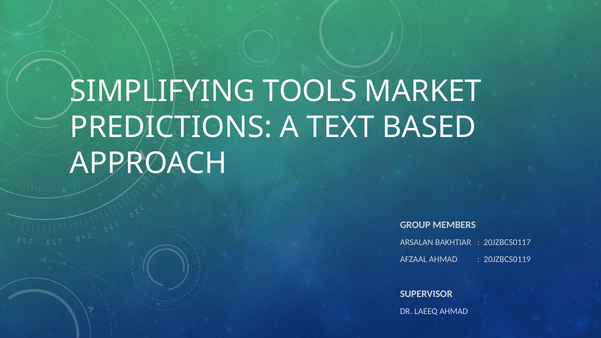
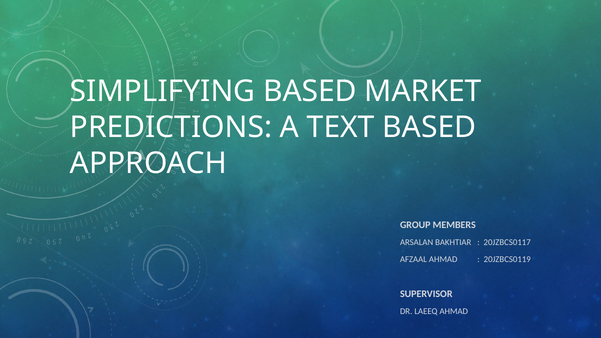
SIMPLIFYING TOOLS: TOOLS -> BASED
